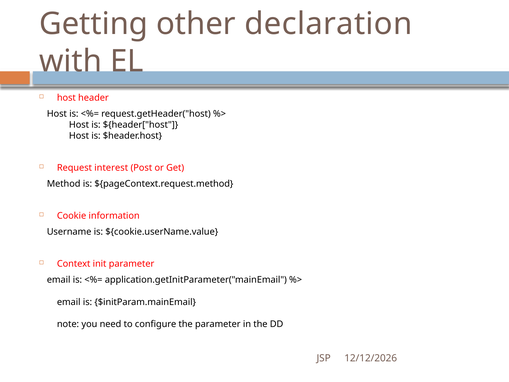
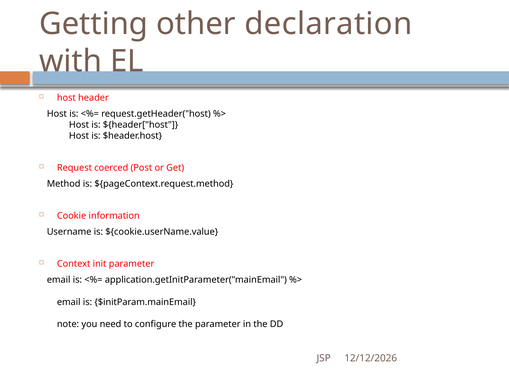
interest: interest -> coerced
